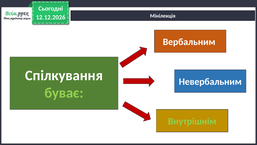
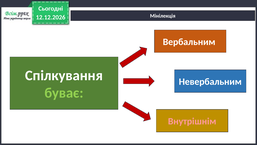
Внутрішнім colour: light green -> pink
